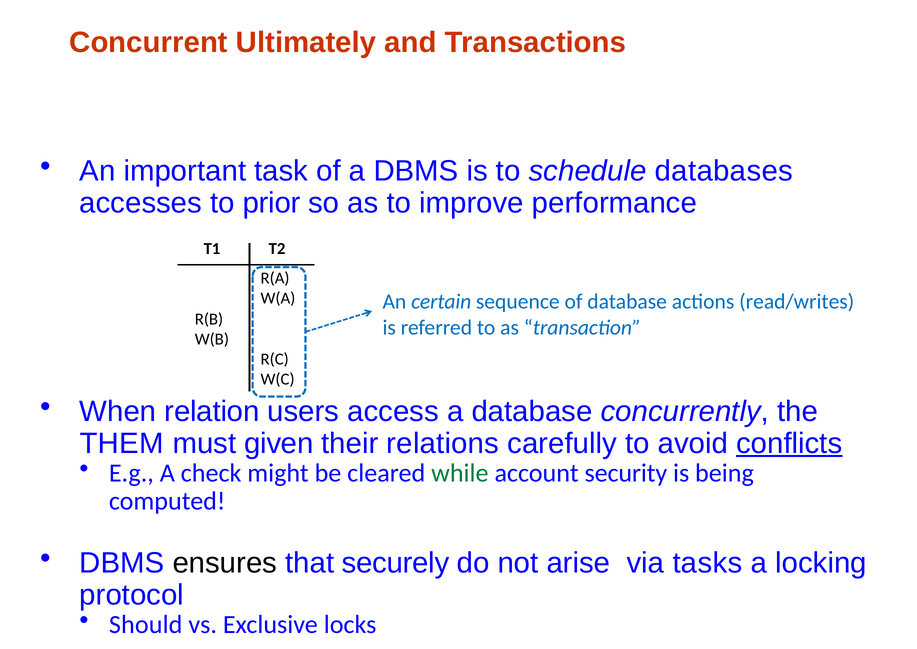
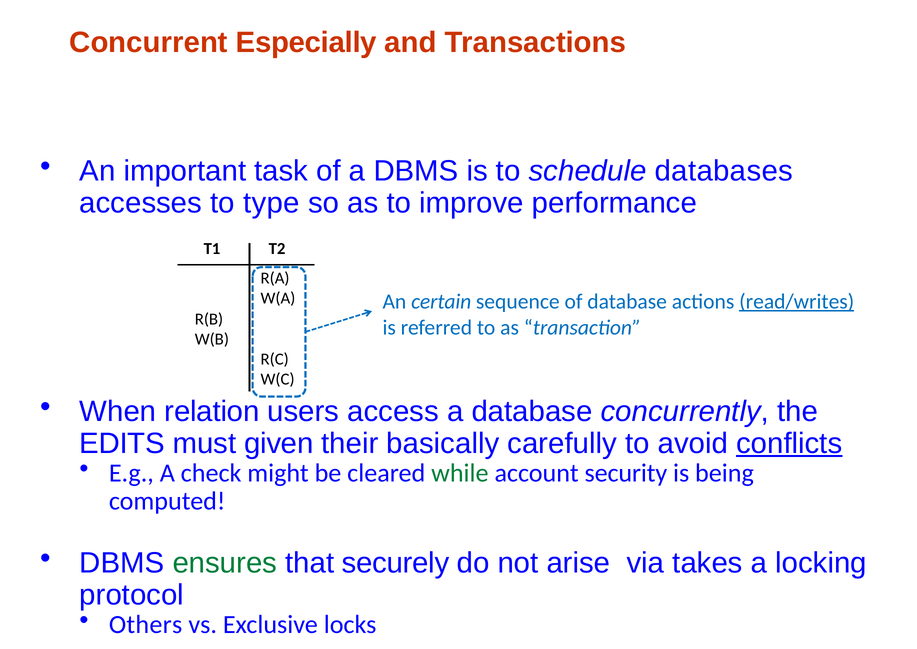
Ultimately: Ultimately -> Especially
prior: prior -> type
read/writes underline: none -> present
THEM: THEM -> EDITS
relations: relations -> basically
ensures colour: black -> green
tasks: tasks -> takes
Should: Should -> Others
